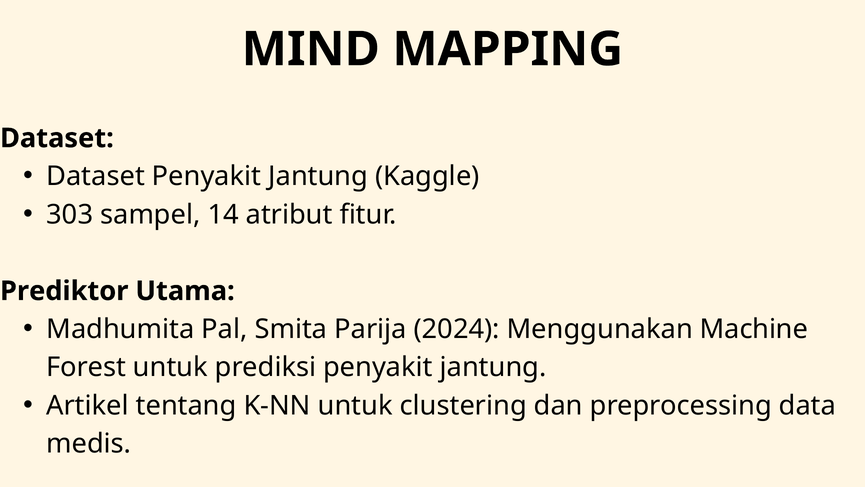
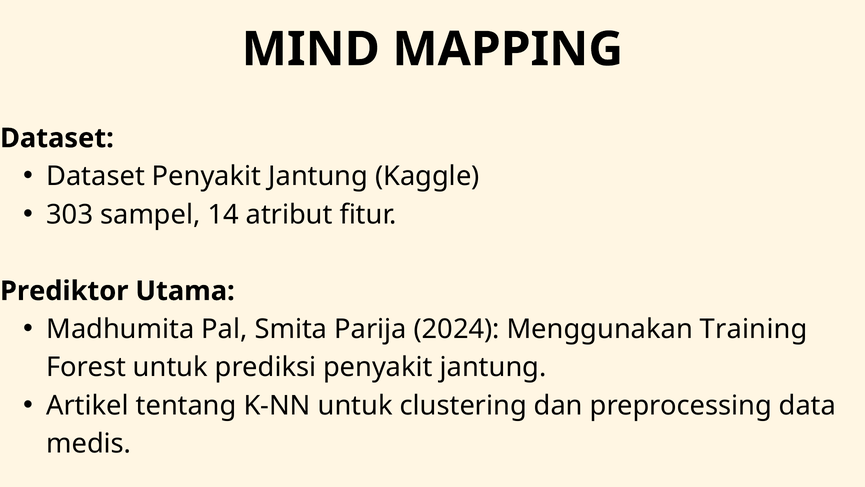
Machine: Machine -> Training
